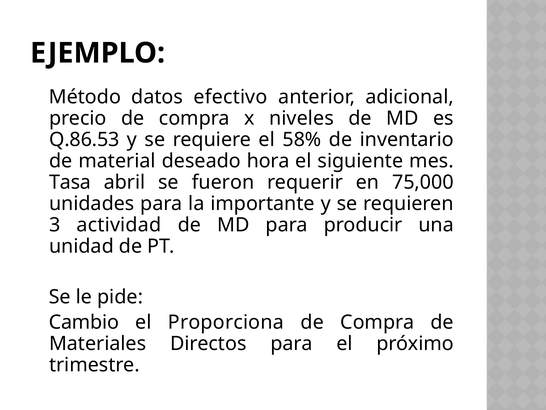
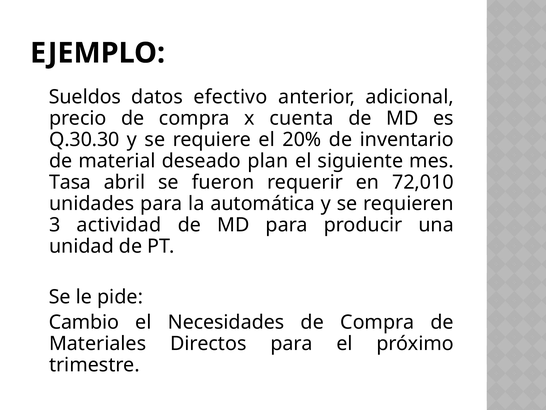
Método: Método -> Sueldos
niveles: niveles -> cuenta
Q.86.53: Q.86.53 -> Q.30.30
58%: 58% -> 20%
hora: hora -> plan
75,000: 75,000 -> 72,010
importante: importante -> automática
Proporciona: Proporciona -> Necesidades
